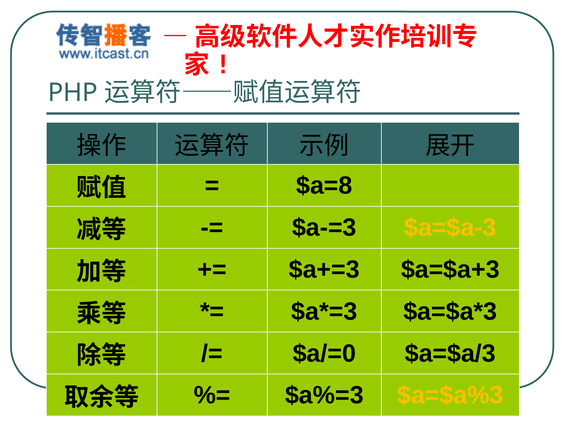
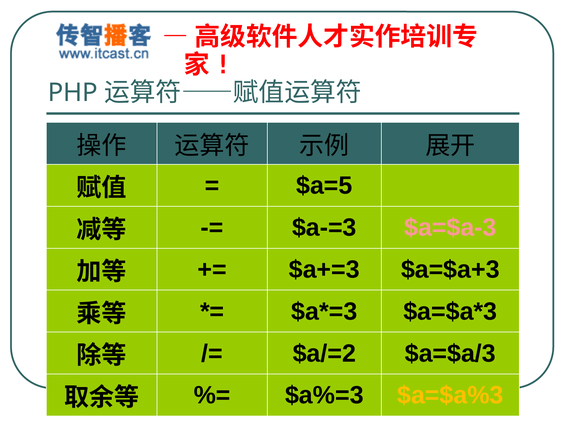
$a=8: $a=8 -> $a=5
$a=$a-3 colour: yellow -> pink
$a/=0: $a/=0 -> $a/=2
